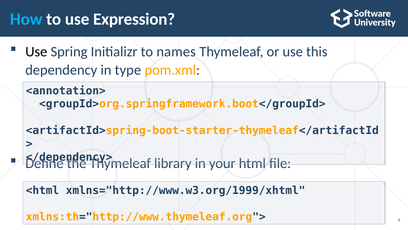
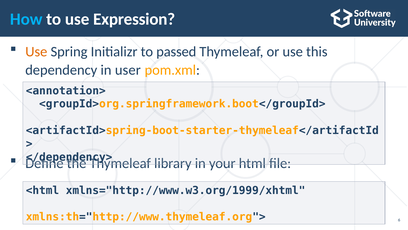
Use at (36, 52) colour: black -> orange
names: names -> passed
type: type -> user
